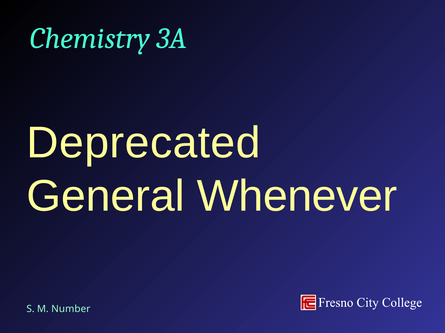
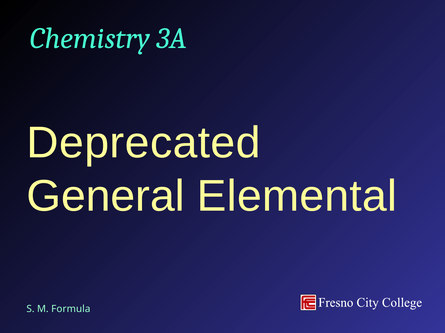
Whenever: Whenever -> Elemental
Number: Number -> Formula
